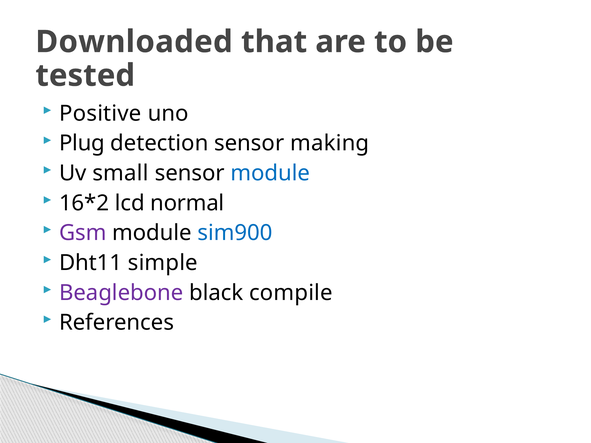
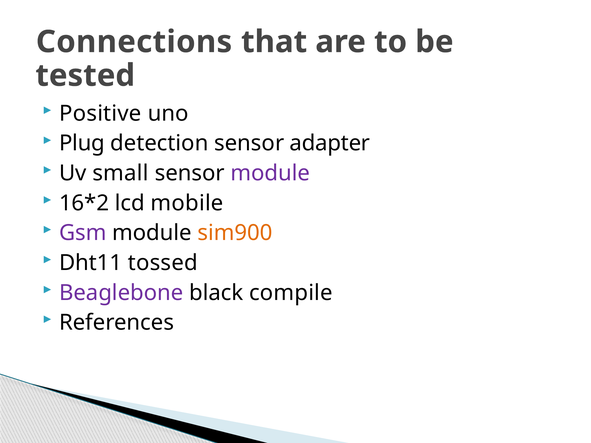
Downloaded: Downloaded -> Connections
making: making -> adapter
module at (270, 173) colour: blue -> purple
normal: normal -> mobile
sim900 colour: blue -> orange
simple: simple -> tossed
